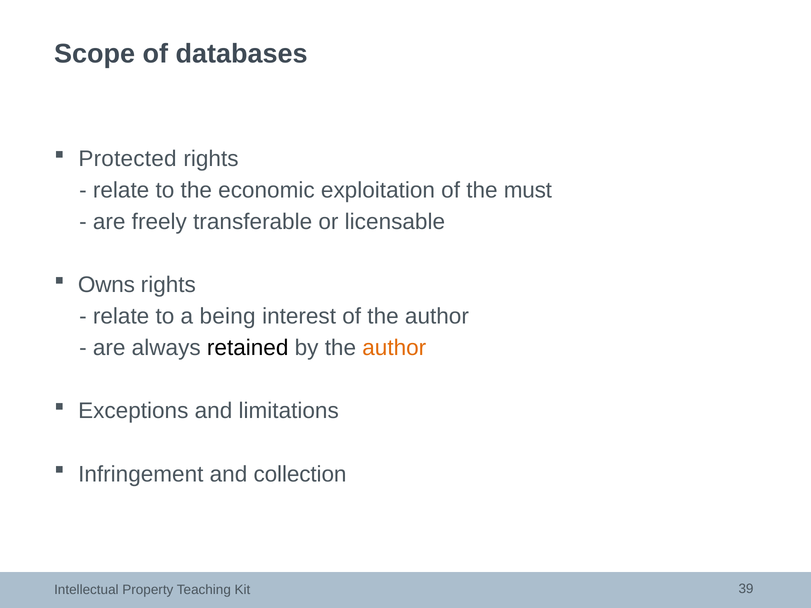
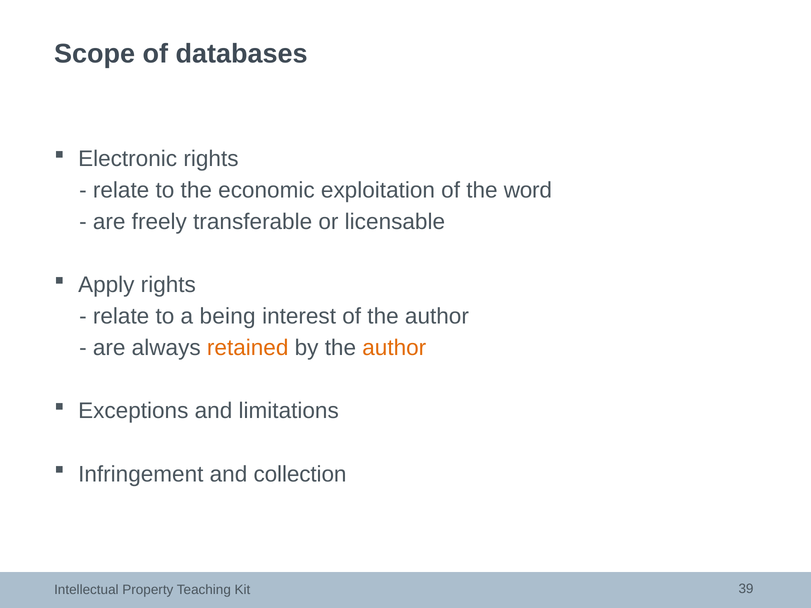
Protected: Protected -> Electronic
must: must -> word
Owns: Owns -> Apply
retained colour: black -> orange
